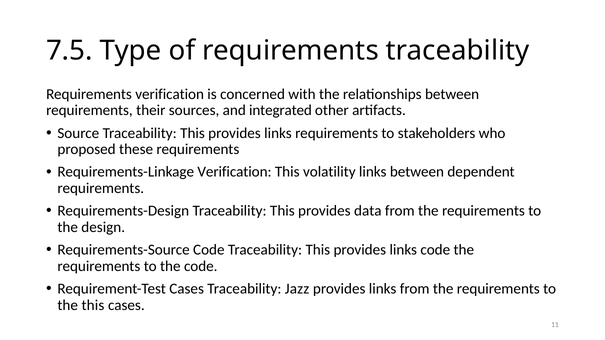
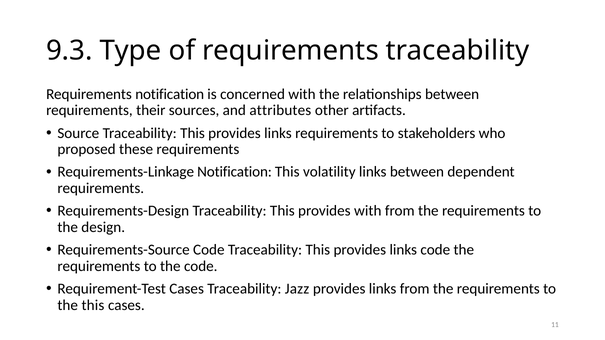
7.5: 7.5 -> 9.3
Requirements verification: verification -> notification
integrated: integrated -> attributes
Requirements-Linkage Verification: Verification -> Notification
provides data: data -> with
